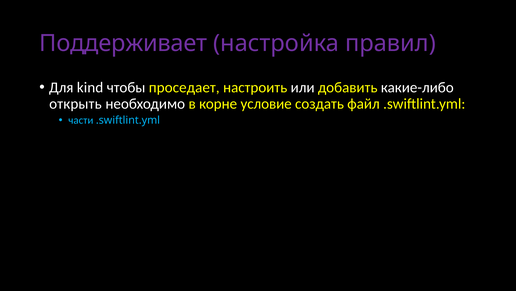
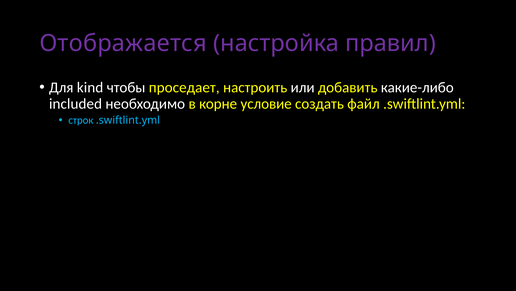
Поддерживает: Поддерживает -> Отображается
открыть: открыть -> included
части: части -> строк
